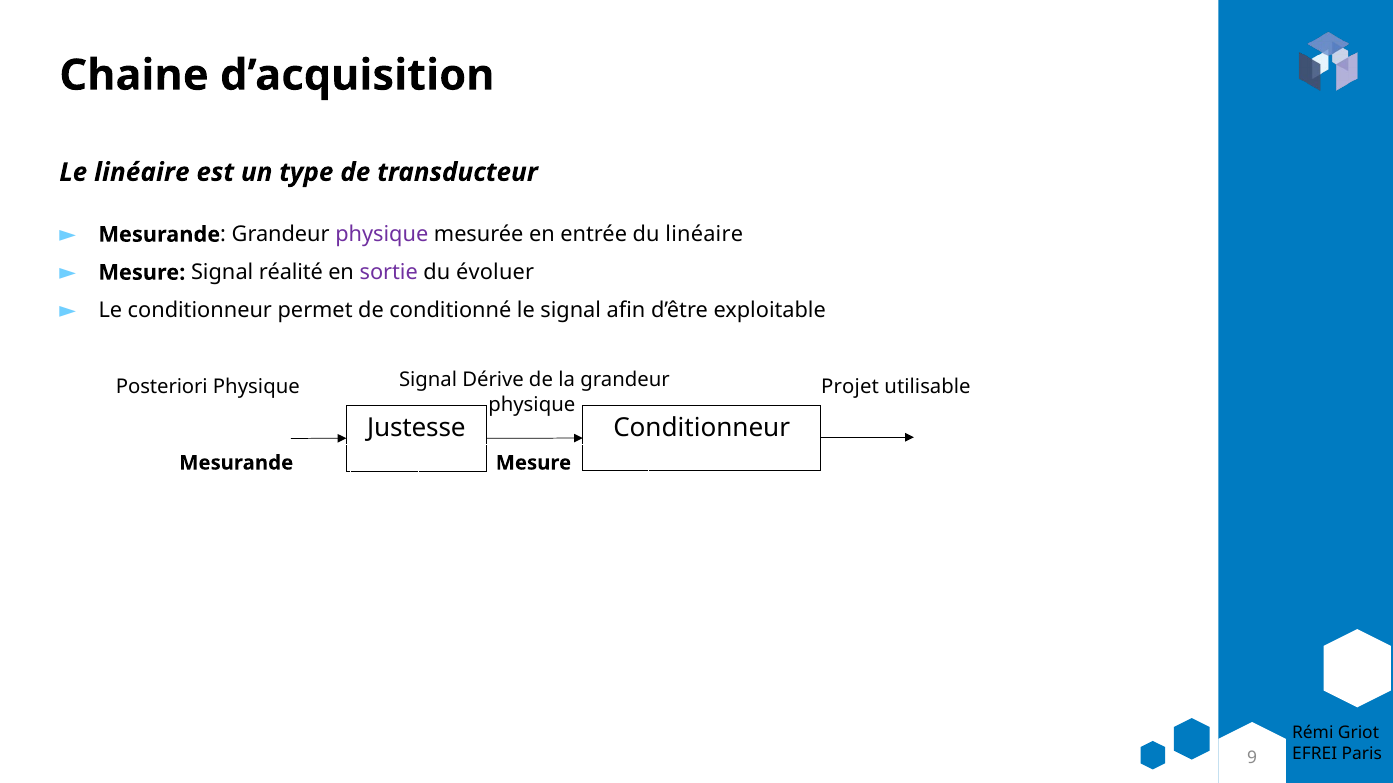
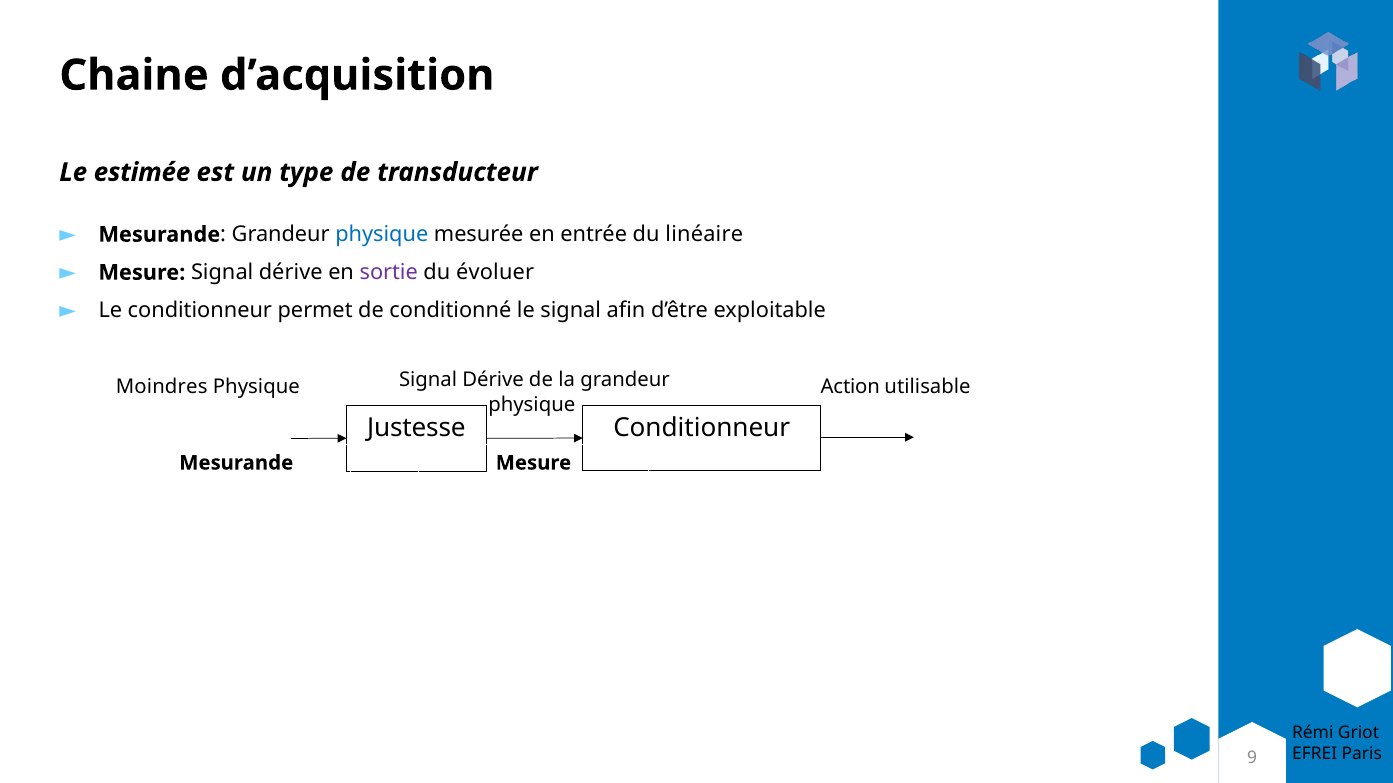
Le linéaire: linéaire -> estimée
physique at (382, 235) colour: purple -> blue
Mesure Signal réalité: réalité -> dérive
Posteriori: Posteriori -> Moindres
Projet: Projet -> Action
